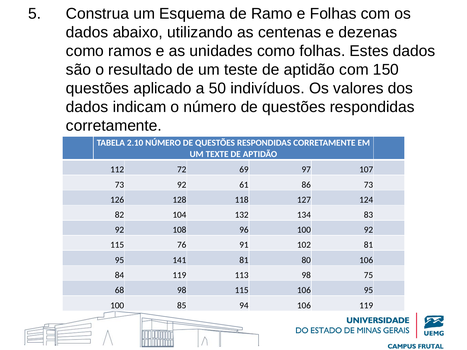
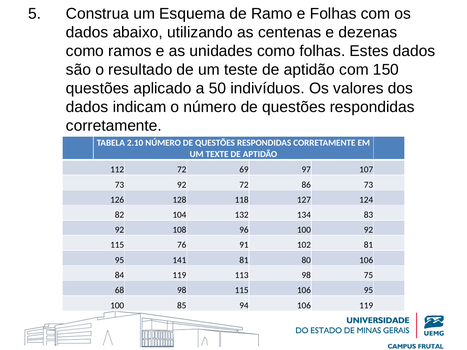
92 61: 61 -> 72
